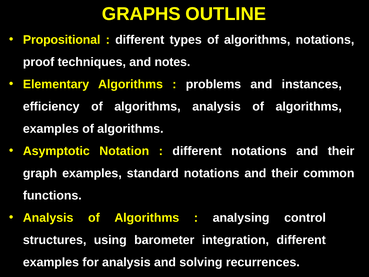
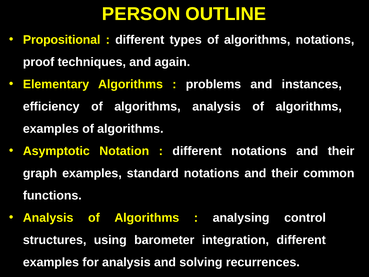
GRAPHS: GRAPHS -> PERSON
notes: notes -> again
